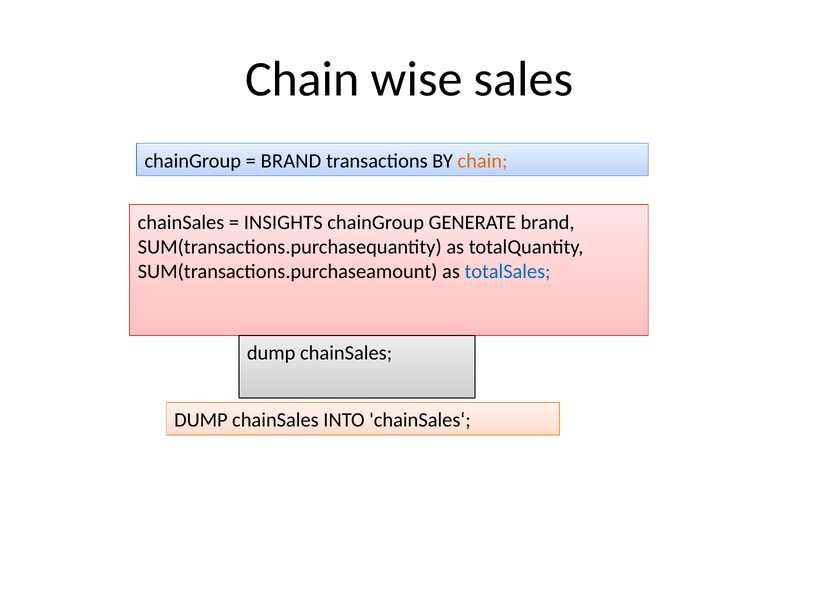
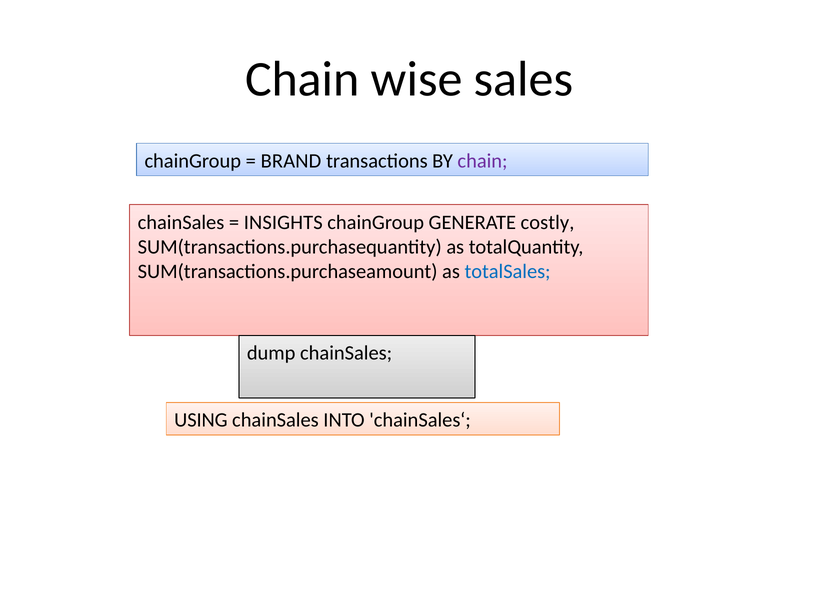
chain at (483, 161) colour: orange -> purple
GENERATE brand: brand -> costly
DUMP at (201, 420): DUMP -> USING
